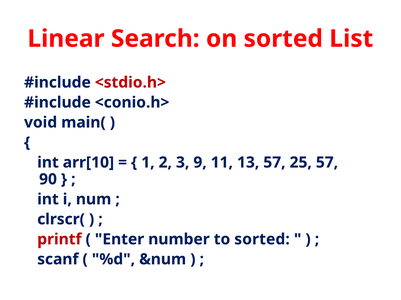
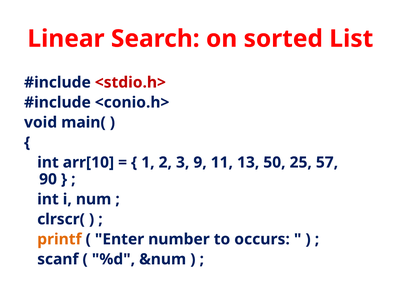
13 57: 57 -> 50
printf colour: red -> orange
to sorted: sorted -> occurs
